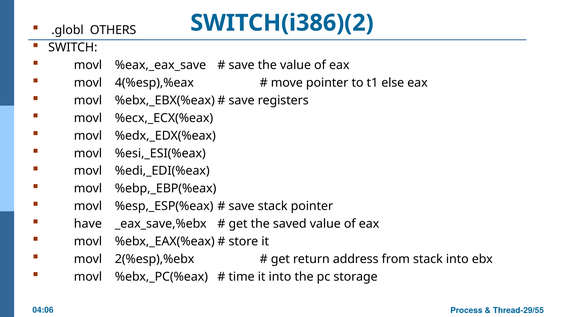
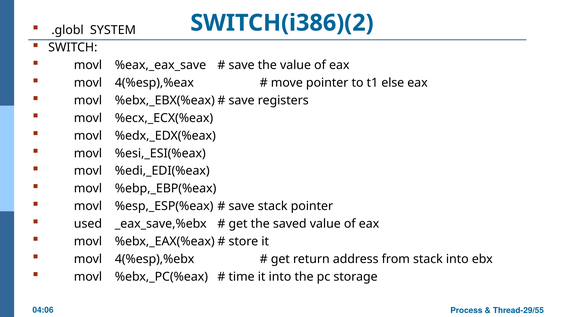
OTHERS: OTHERS -> SYSTEM
have: have -> used
2(%esp),%ebx: 2(%esp),%ebx -> 4(%esp),%ebx
